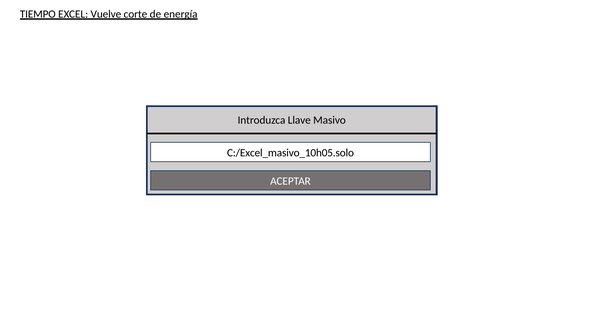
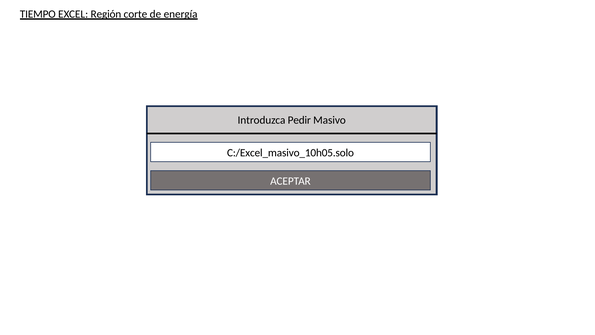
Vuelve: Vuelve -> Región
Llave: Llave -> Pedir
